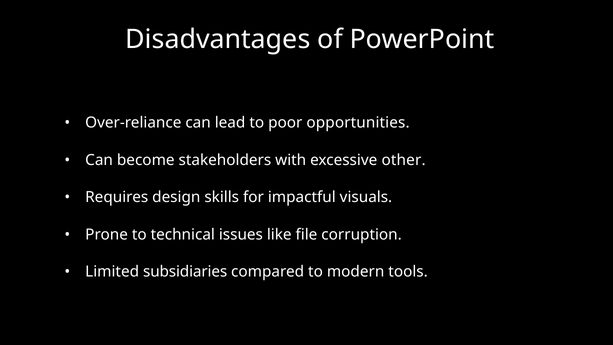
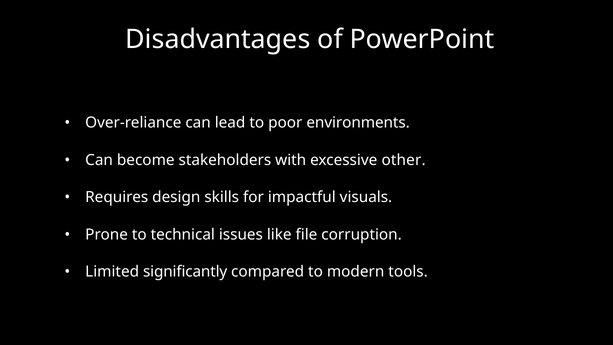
opportunities: opportunities -> environments
subsidiaries: subsidiaries -> significantly
